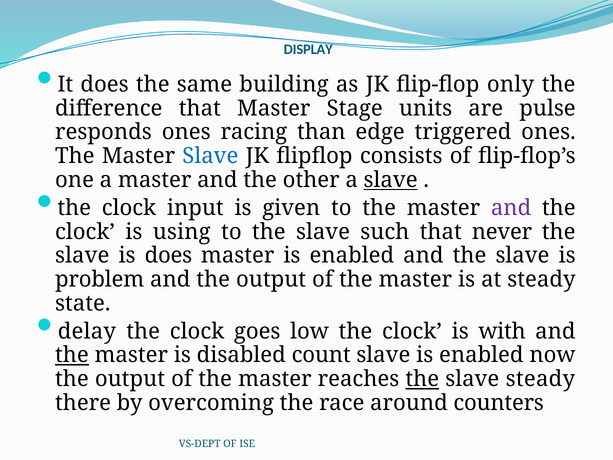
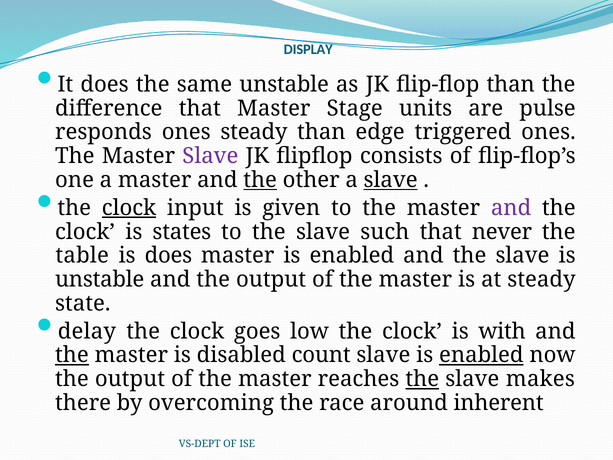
same building: building -> unstable
flip-flop only: only -> than
ones racing: racing -> steady
Slave at (210, 156) colour: blue -> purple
the at (260, 180) underline: none -> present
clock at (129, 208) underline: none -> present
using: using -> states
slave at (82, 255): slave -> table
problem at (100, 279): problem -> unstable
enabled at (481, 355) underline: none -> present
slave steady: steady -> makes
counters: counters -> inherent
